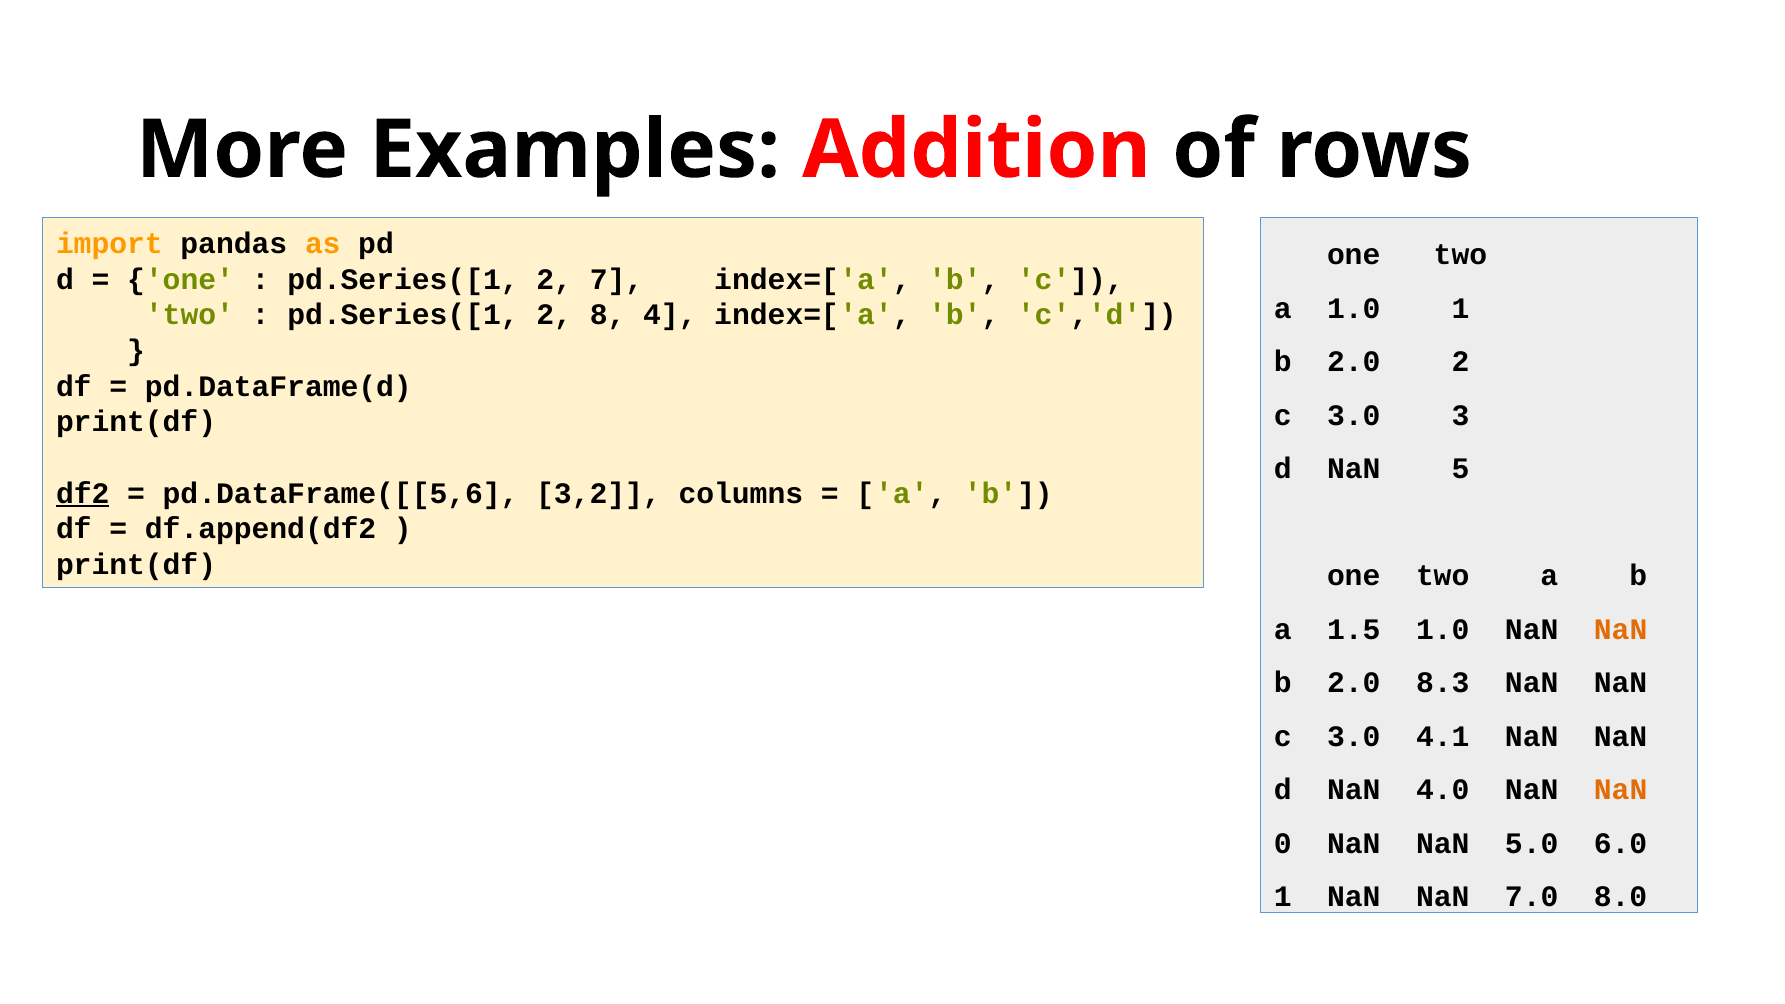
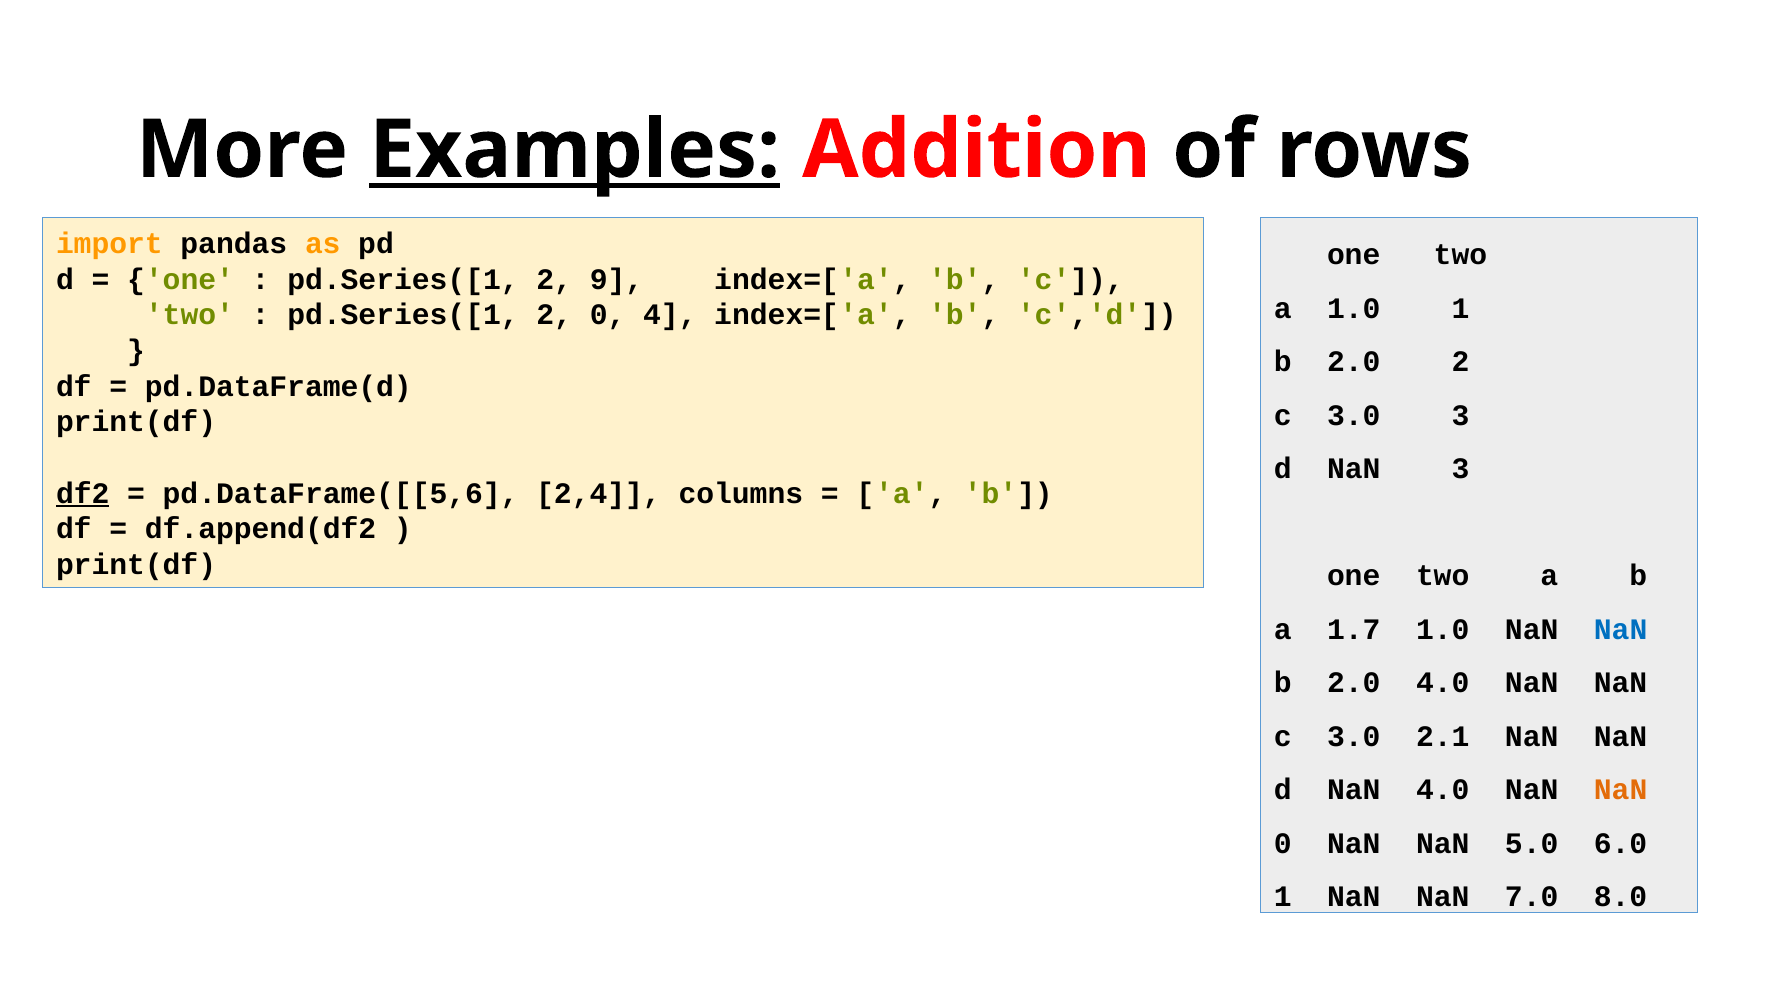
Examples underline: none -> present
7: 7 -> 9
2 8: 8 -> 0
NaN 5: 5 -> 3
3,2: 3,2 -> 2,4
1.5: 1.5 -> 1.7
NaN at (1621, 629) colour: orange -> blue
2.0 8.3: 8.3 -> 4.0
4.1: 4.1 -> 2.1
